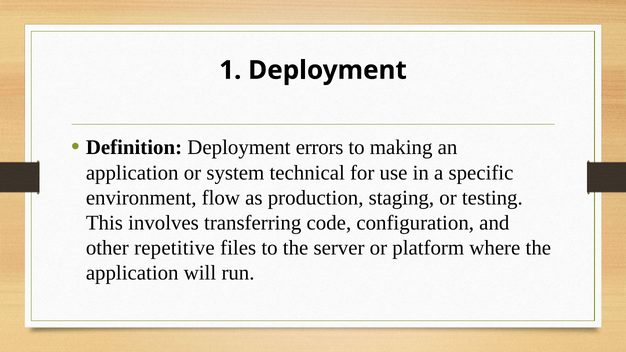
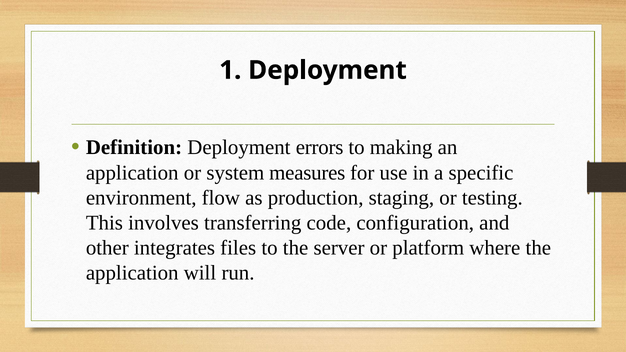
technical: technical -> measures
repetitive: repetitive -> integrates
